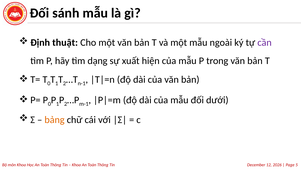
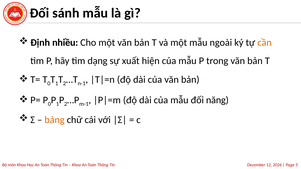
thuật: thuật -> nhiều
cần colour: purple -> orange
dưới: dưới -> năng
